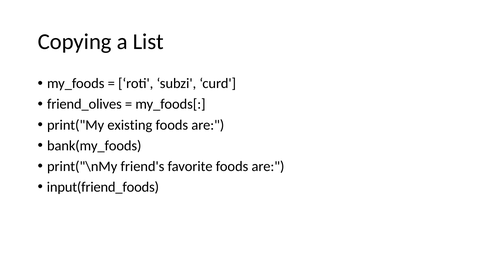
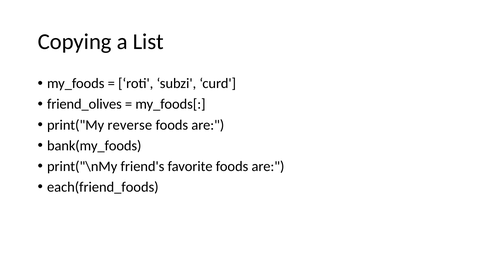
existing: existing -> reverse
input(friend_foods: input(friend_foods -> each(friend_foods
